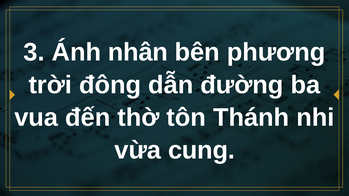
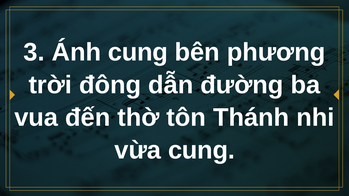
Ánh nhân: nhân -> cung
